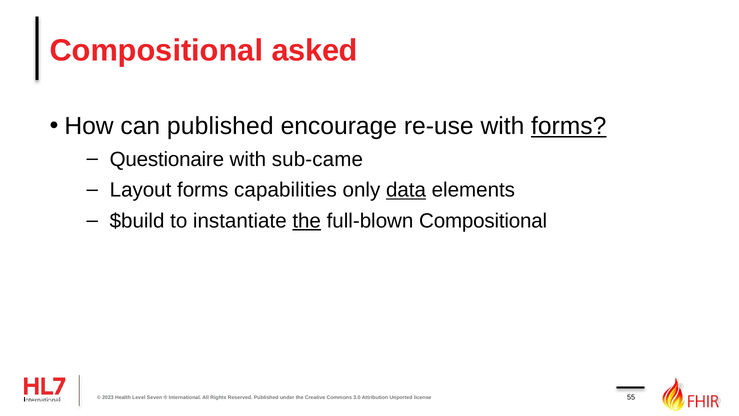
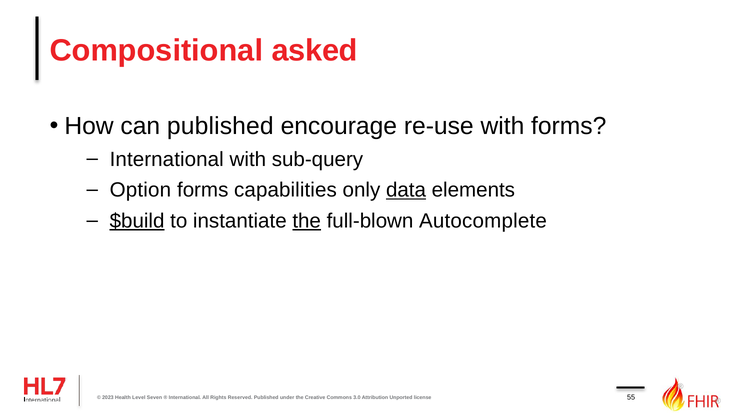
forms at (569, 126) underline: present -> none
Questionaire at (167, 159): Questionaire -> International
sub-came: sub-came -> sub-query
Layout: Layout -> Option
$build underline: none -> present
full-blown Compositional: Compositional -> Autocomplete
